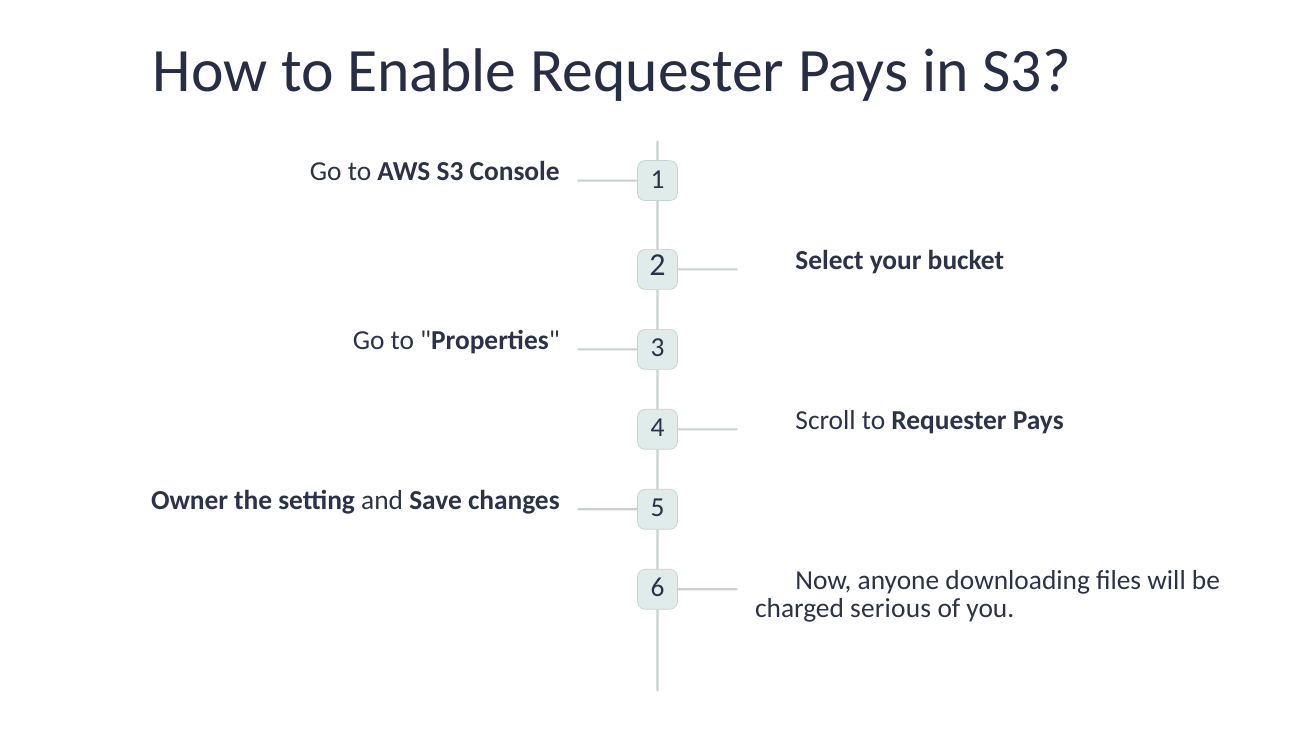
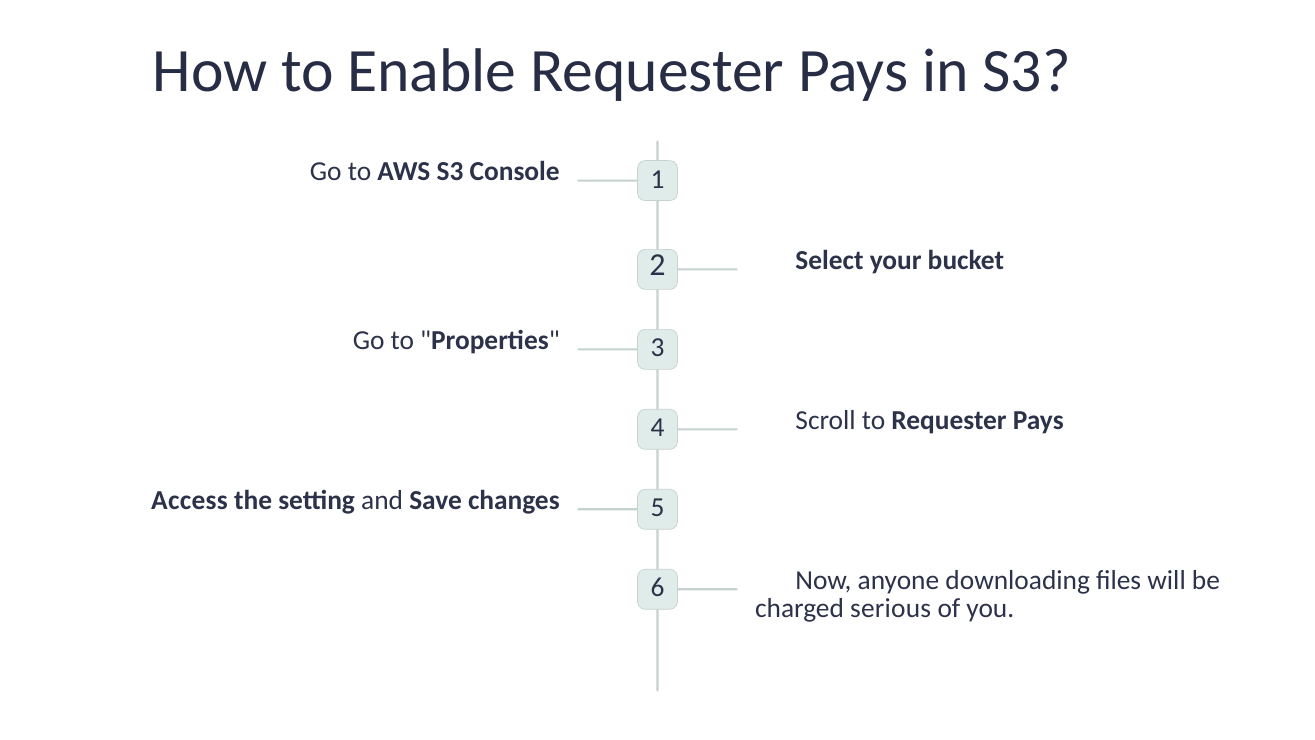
Owner: Owner -> Access
